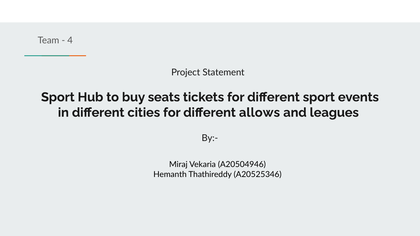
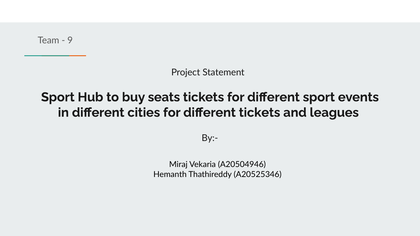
4: 4 -> 9
different allows: allows -> tickets
